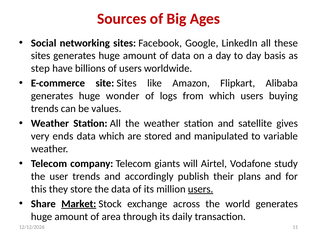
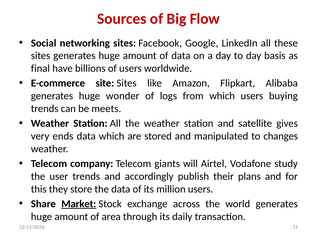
Ages: Ages -> Flow
step: step -> final
values: values -> meets
variable: variable -> changes
users at (201, 189) underline: present -> none
